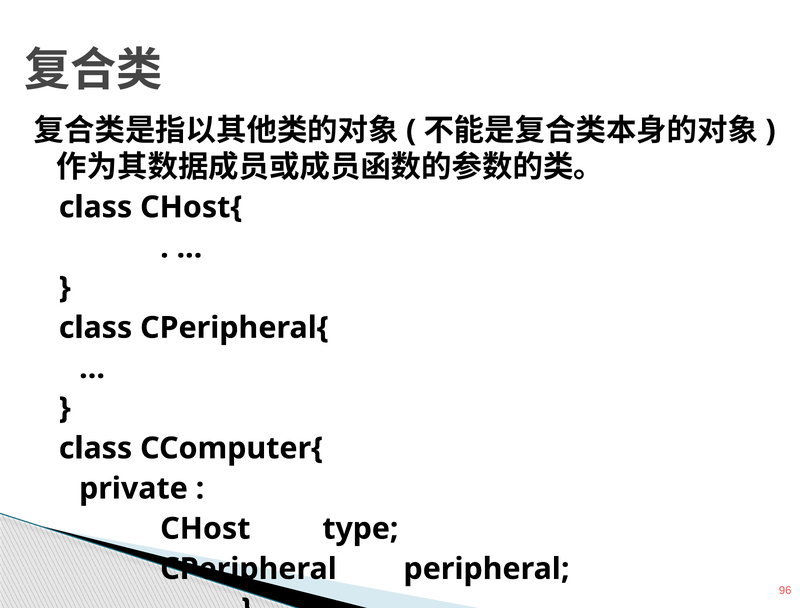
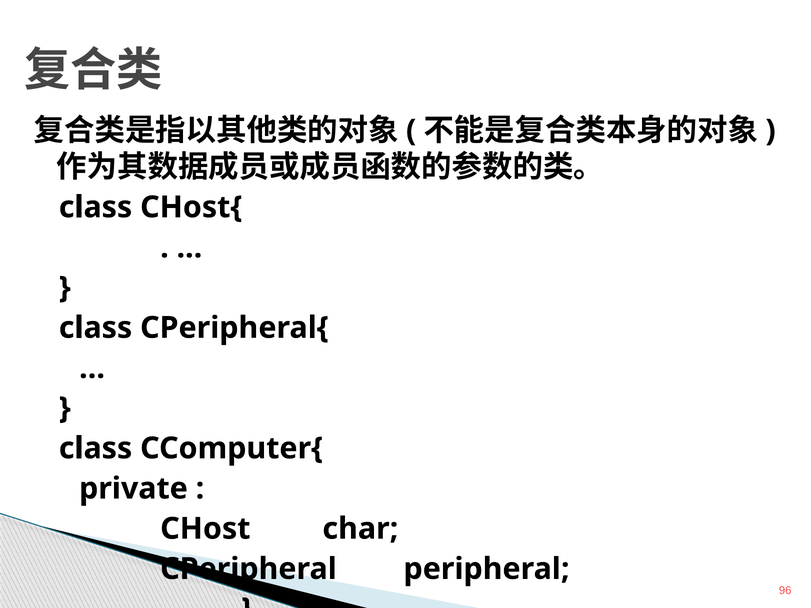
type: type -> char
